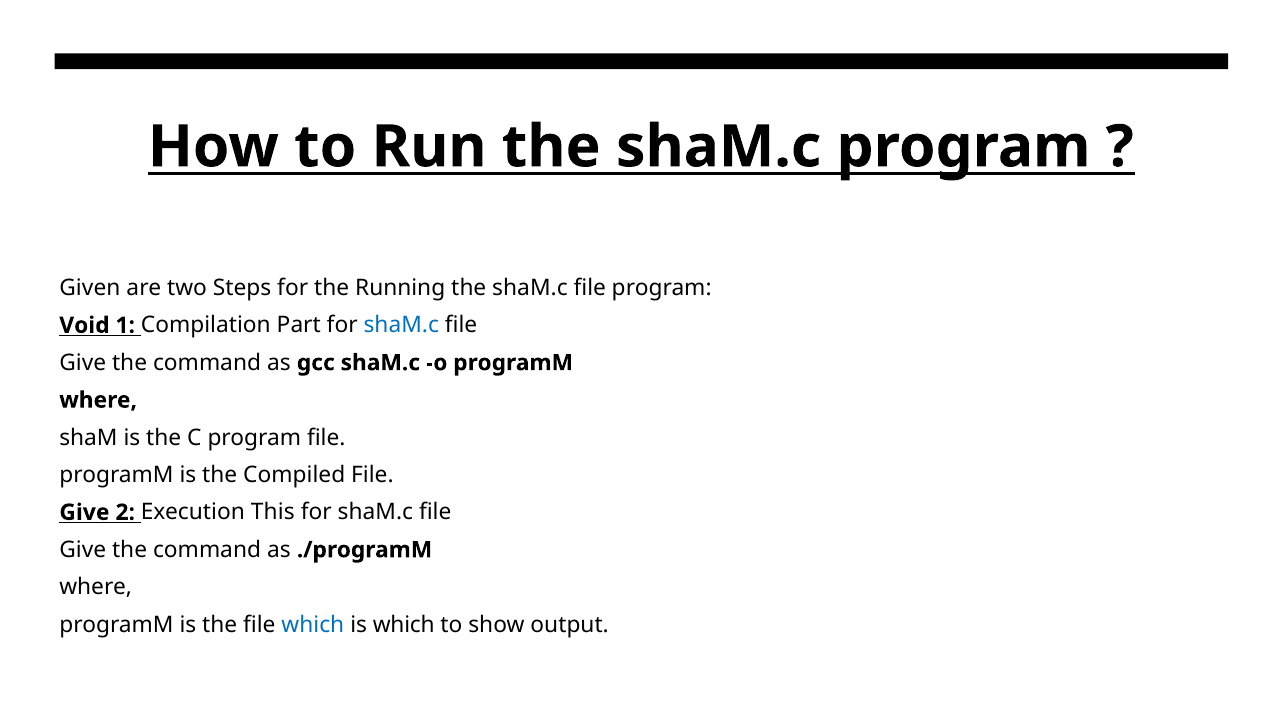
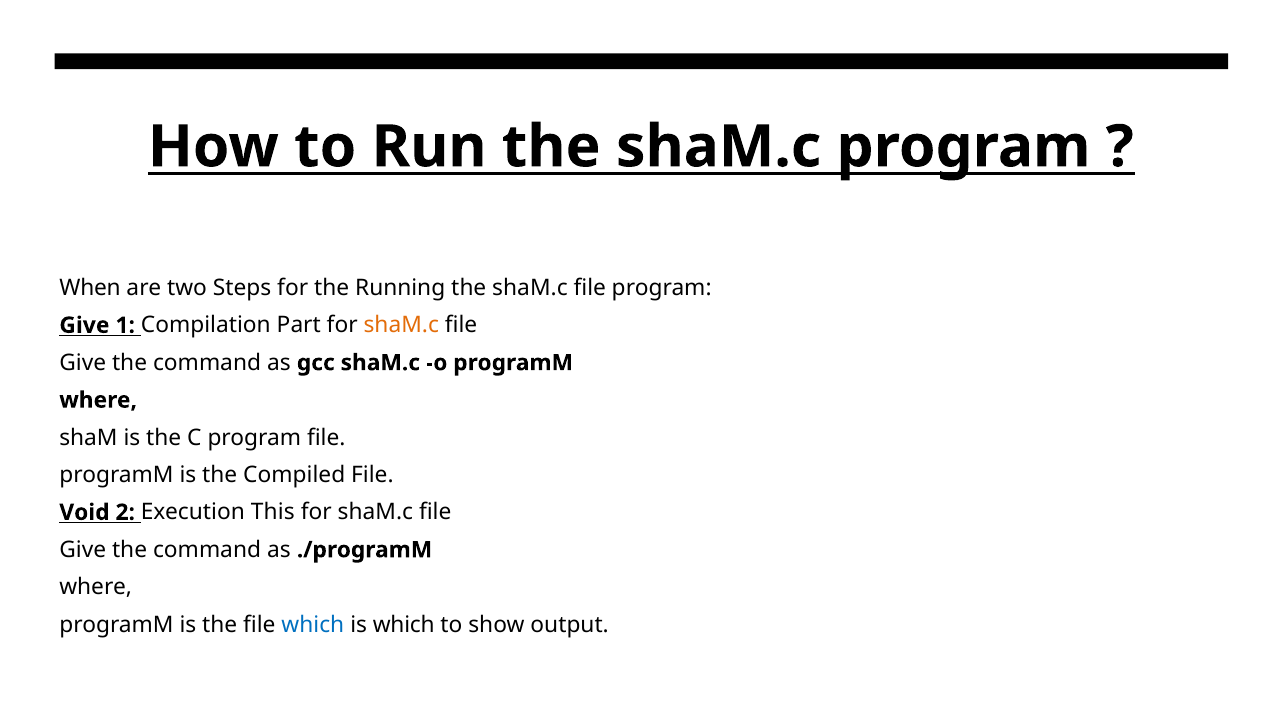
Given: Given -> When
Void at (84, 325): Void -> Give
shaM.c at (401, 325) colour: blue -> orange
Give at (84, 512): Give -> Void
